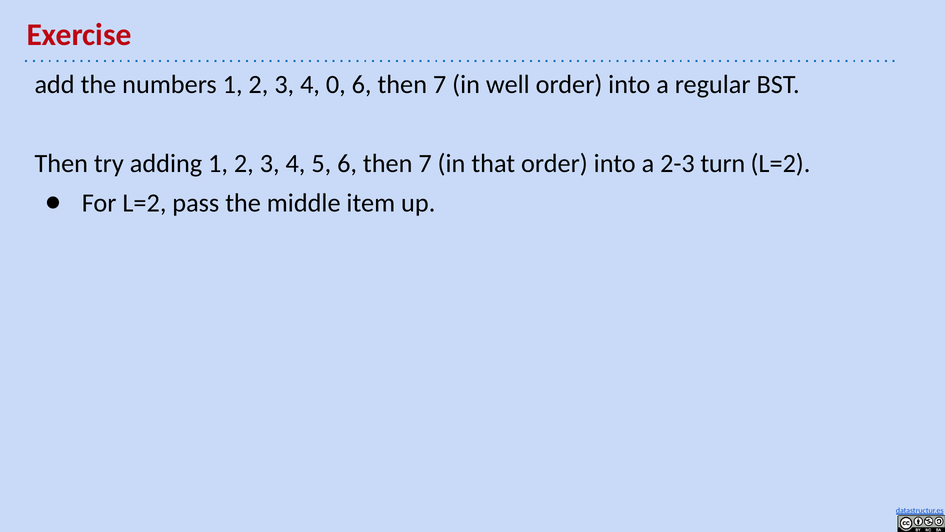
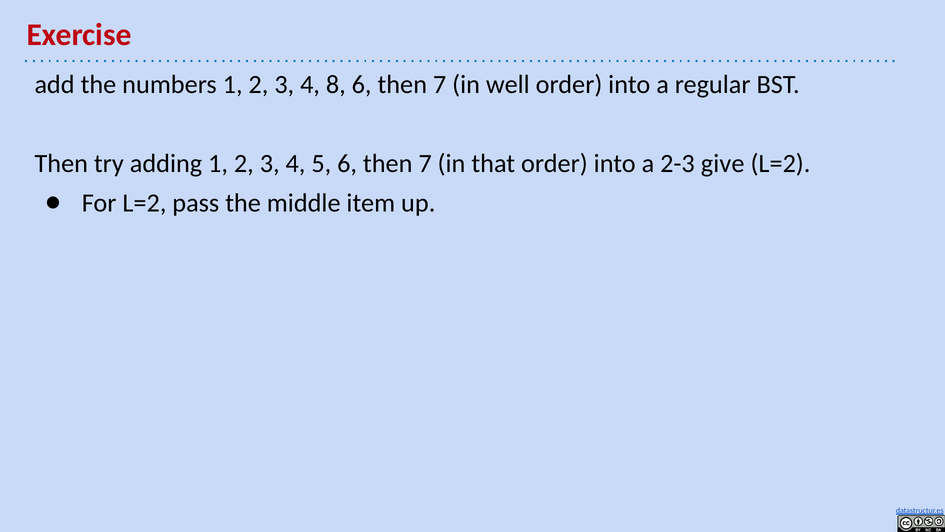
0: 0 -> 8
turn: turn -> give
